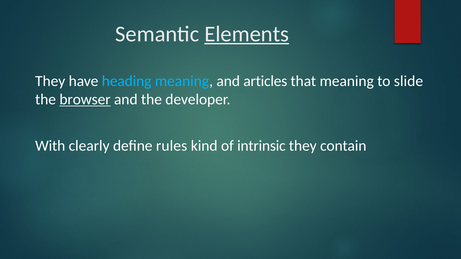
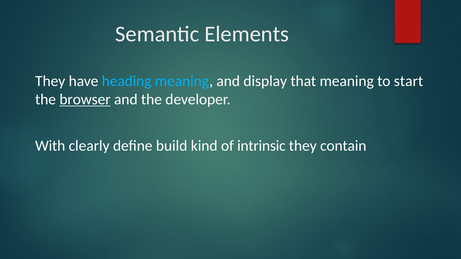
Elements underline: present -> none
articles: articles -> display
slide: slide -> start
rules: rules -> build
